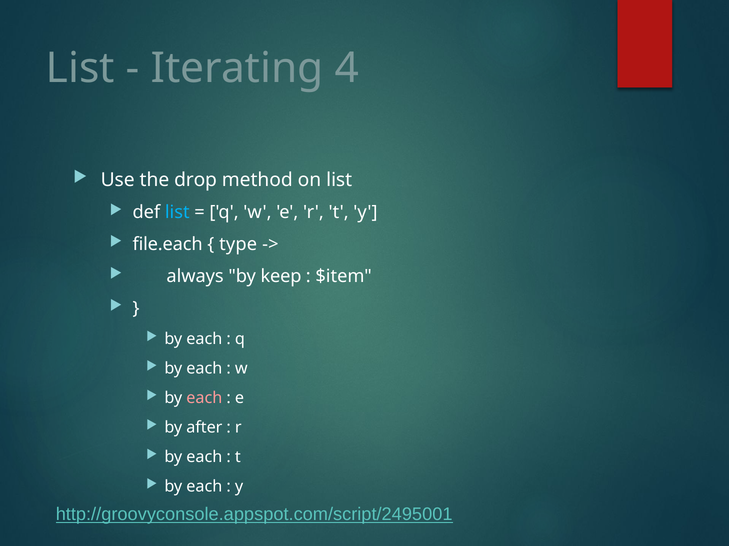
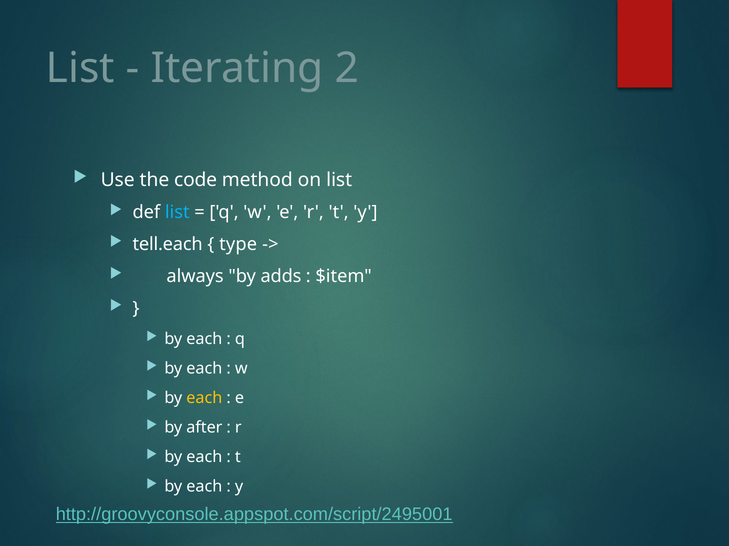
4: 4 -> 2
drop: drop -> code
file.each: file.each -> tell.each
keep: keep -> adds
each at (204, 399) colour: pink -> yellow
